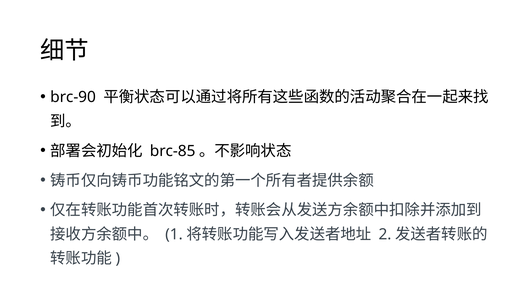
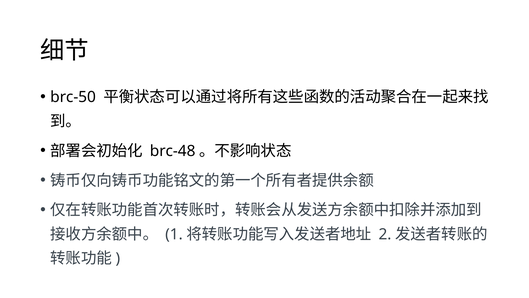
brc-90: brc-90 -> brc-50
brc-85: brc-85 -> brc-48
